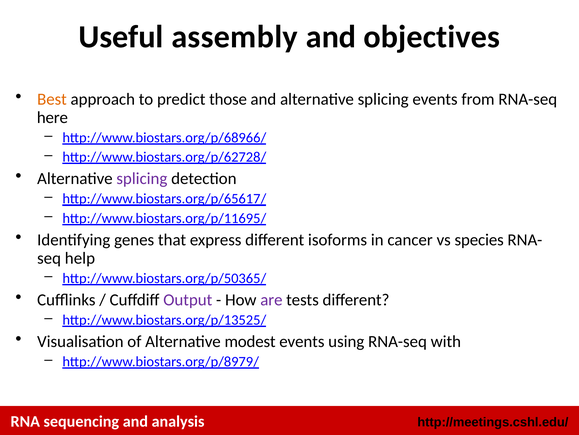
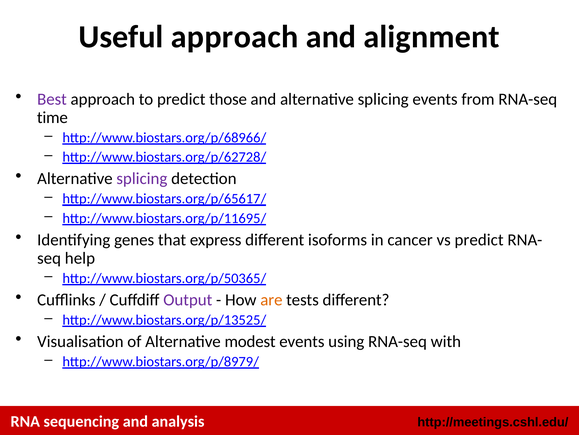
Useful assembly: assembly -> approach
objectives: objectives -> alignment
Best colour: orange -> purple
here: here -> time
vs species: species -> predict
are colour: purple -> orange
